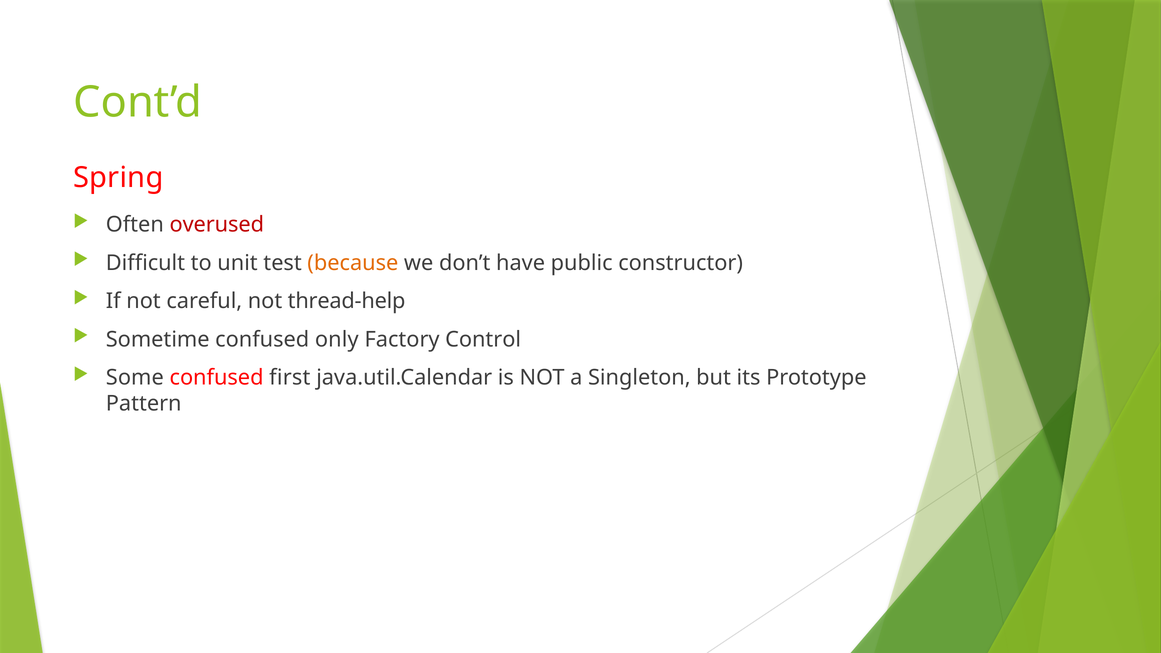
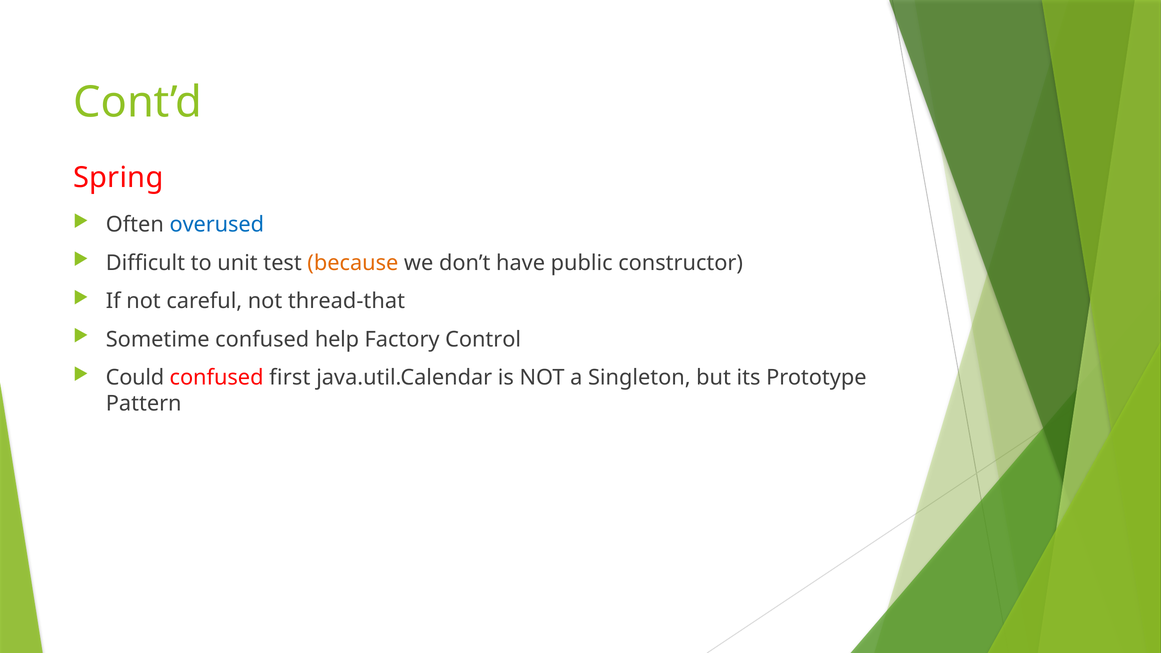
overused colour: red -> blue
thread-help: thread-help -> thread-that
only: only -> help
Some: Some -> Could
